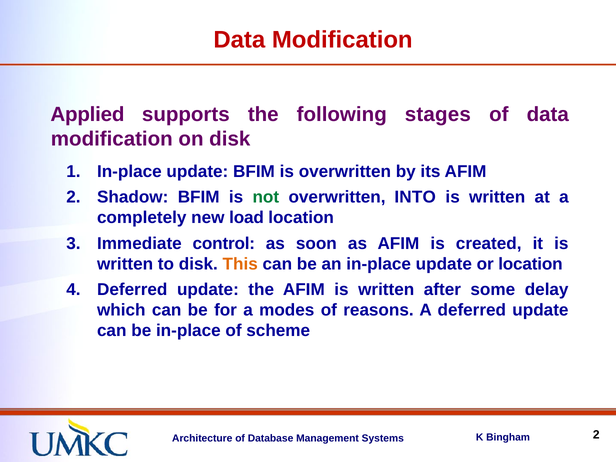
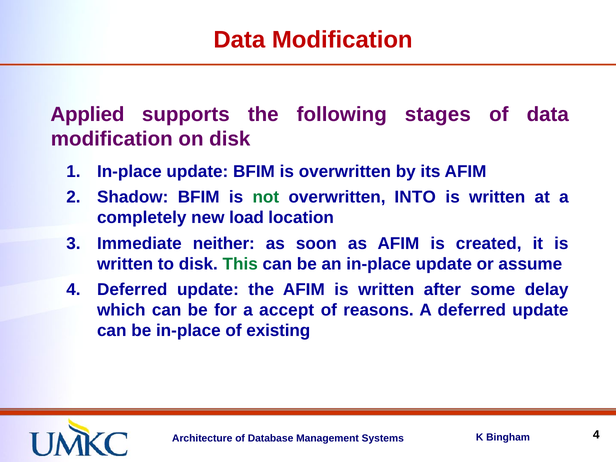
control: control -> neither
This colour: orange -> green
or location: location -> assume
modes: modes -> accept
scheme: scheme -> existing
2 at (596, 435): 2 -> 4
